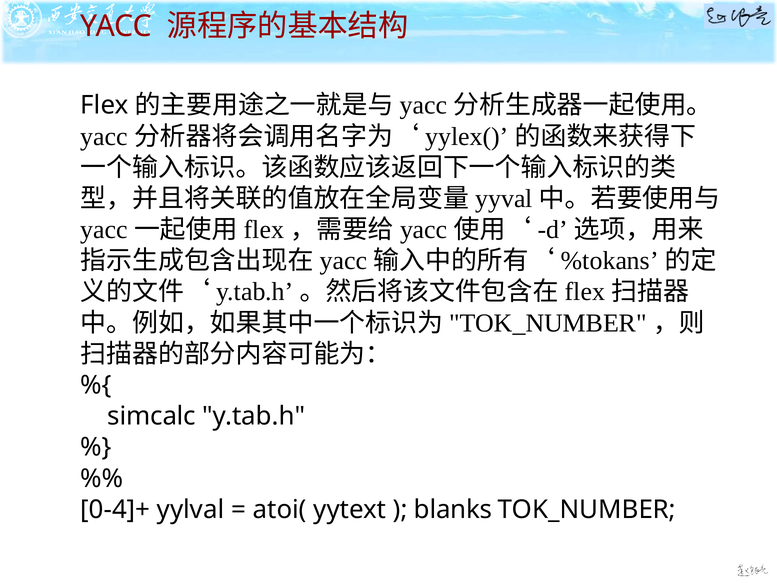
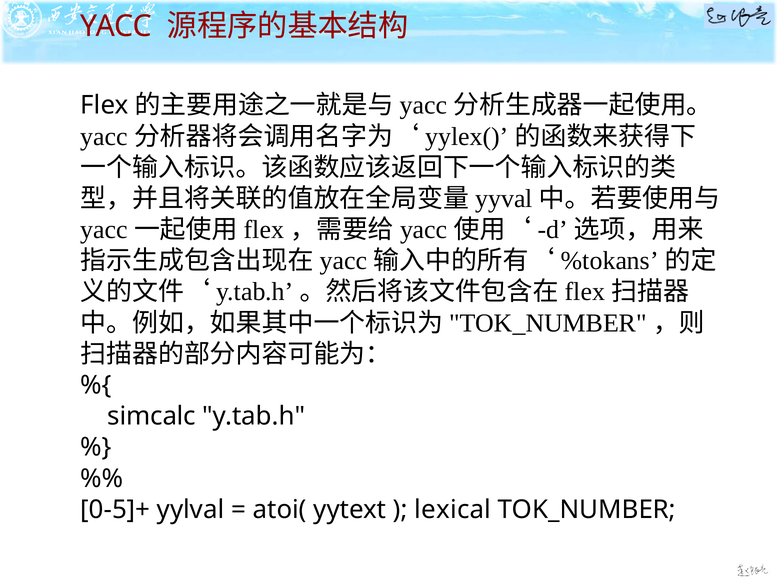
0-4]+: 0-4]+ -> 0-5]+
blanks: blanks -> lexical
